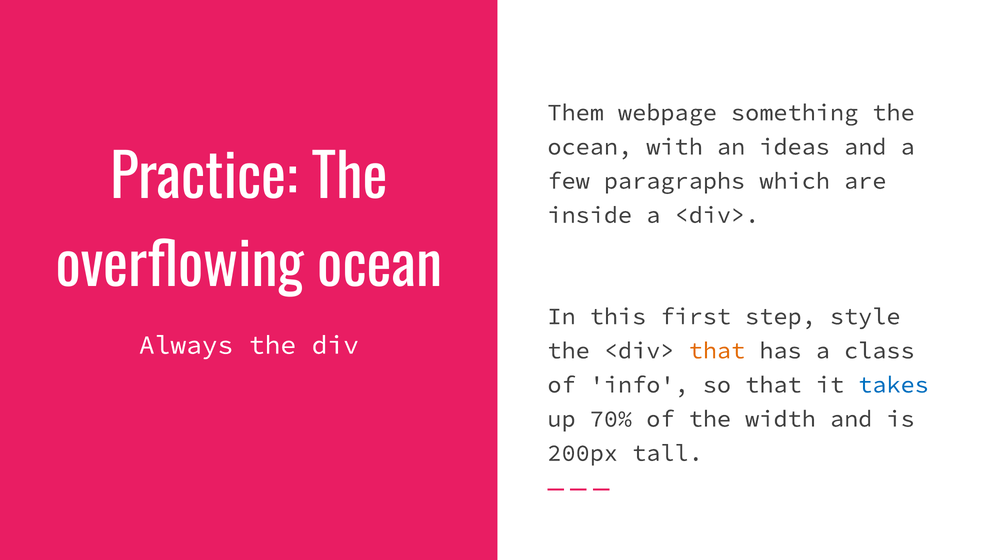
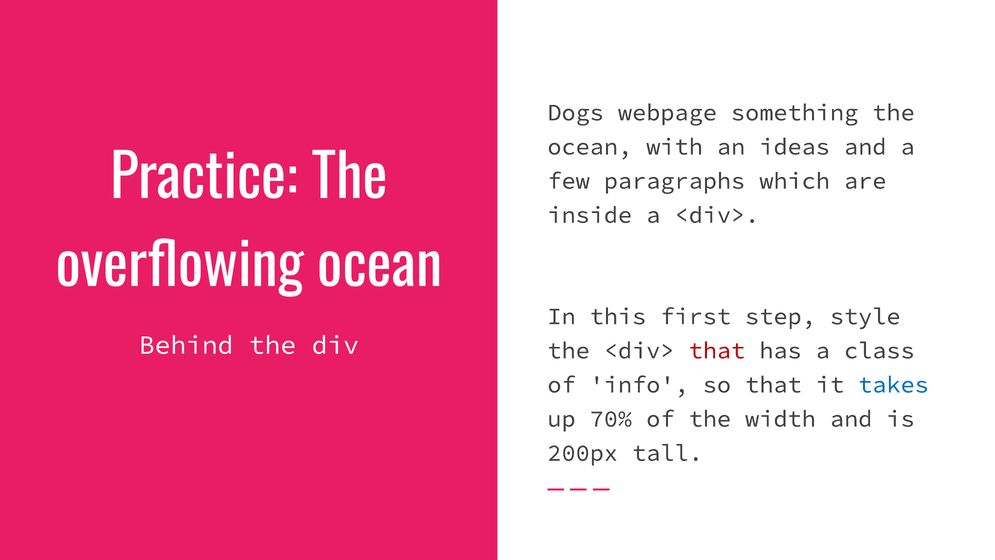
Them: Them -> Dogs
Always: Always -> Behind
that at (717, 350) colour: orange -> red
